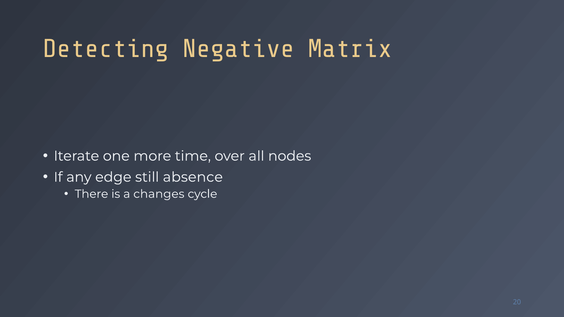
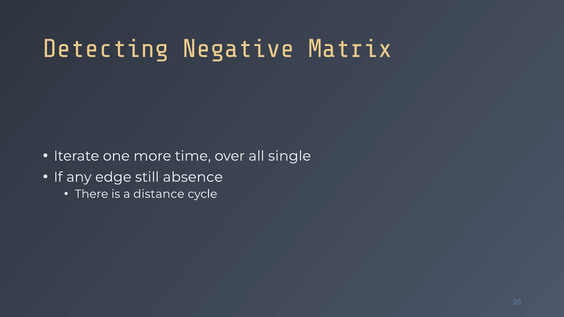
nodes: nodes -> single
changes: changes -> distance
